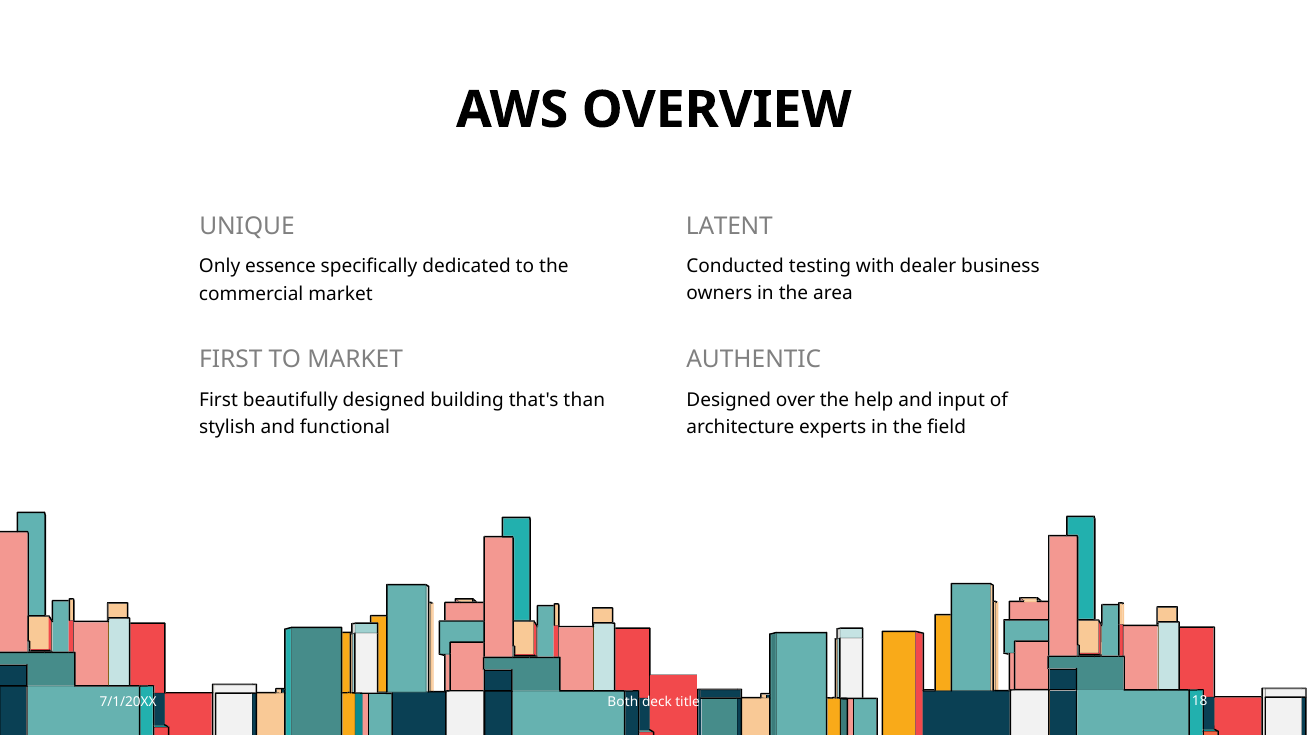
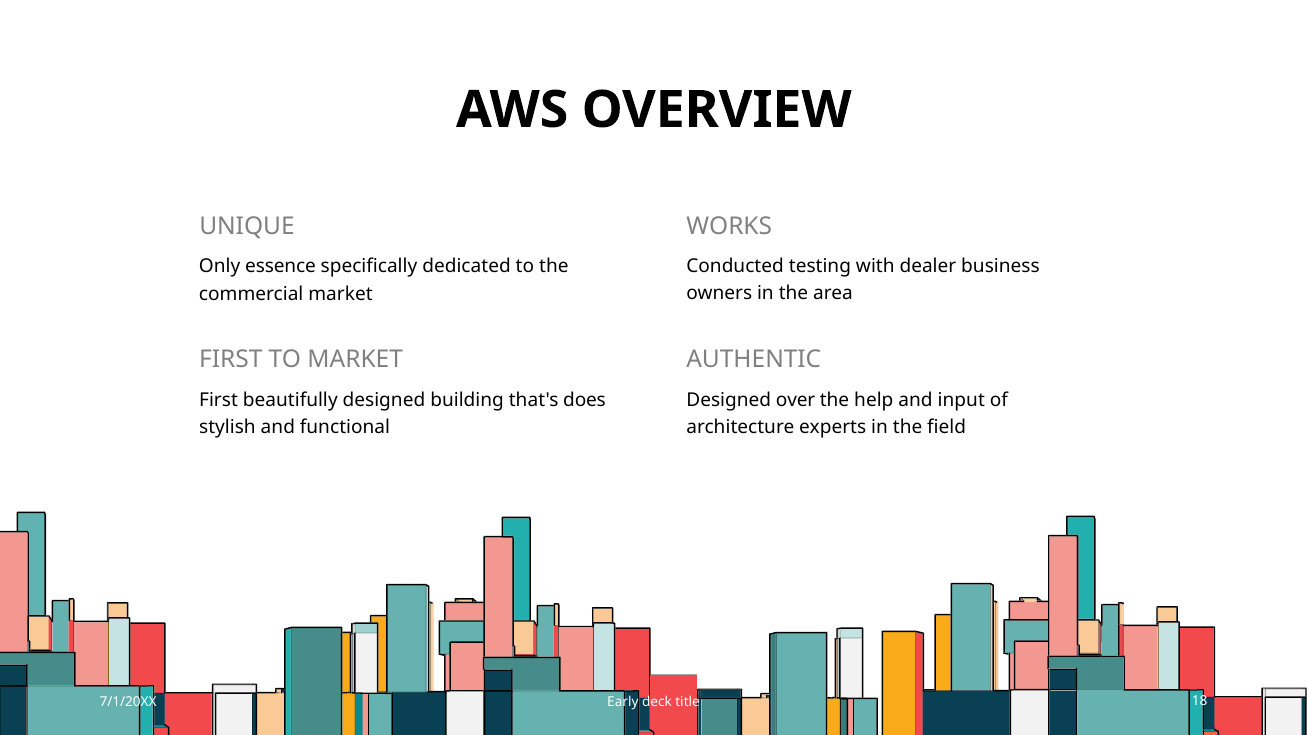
LATENT: LATENT -> WORKS
than: than -> does
Both: Both -> Early
